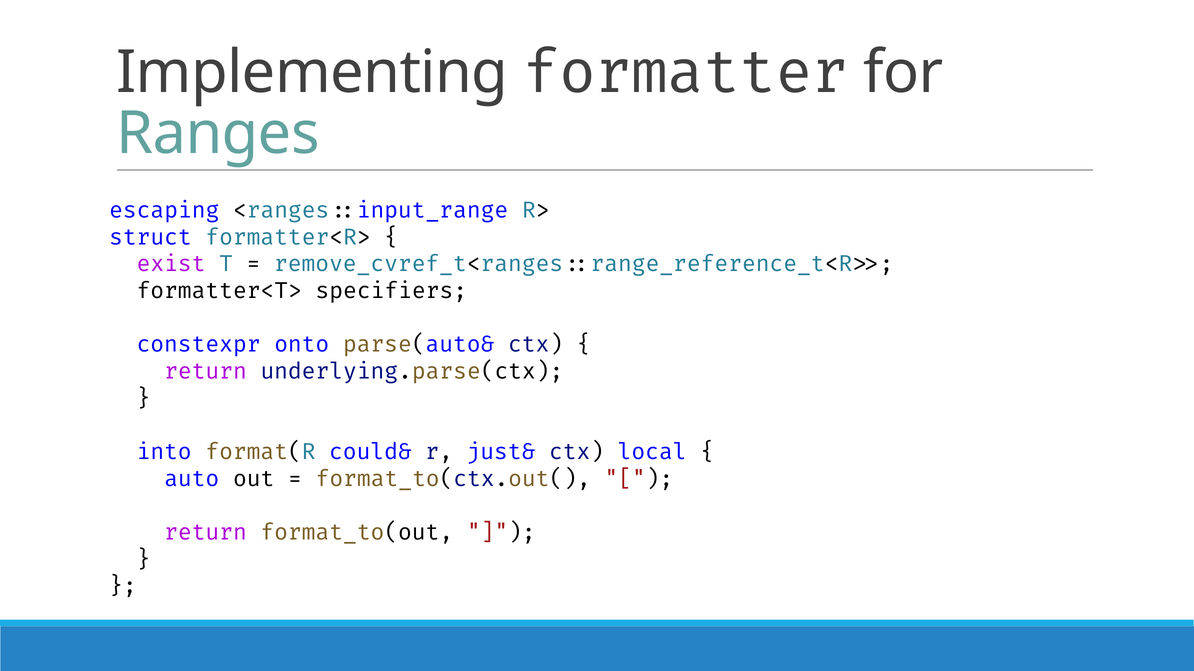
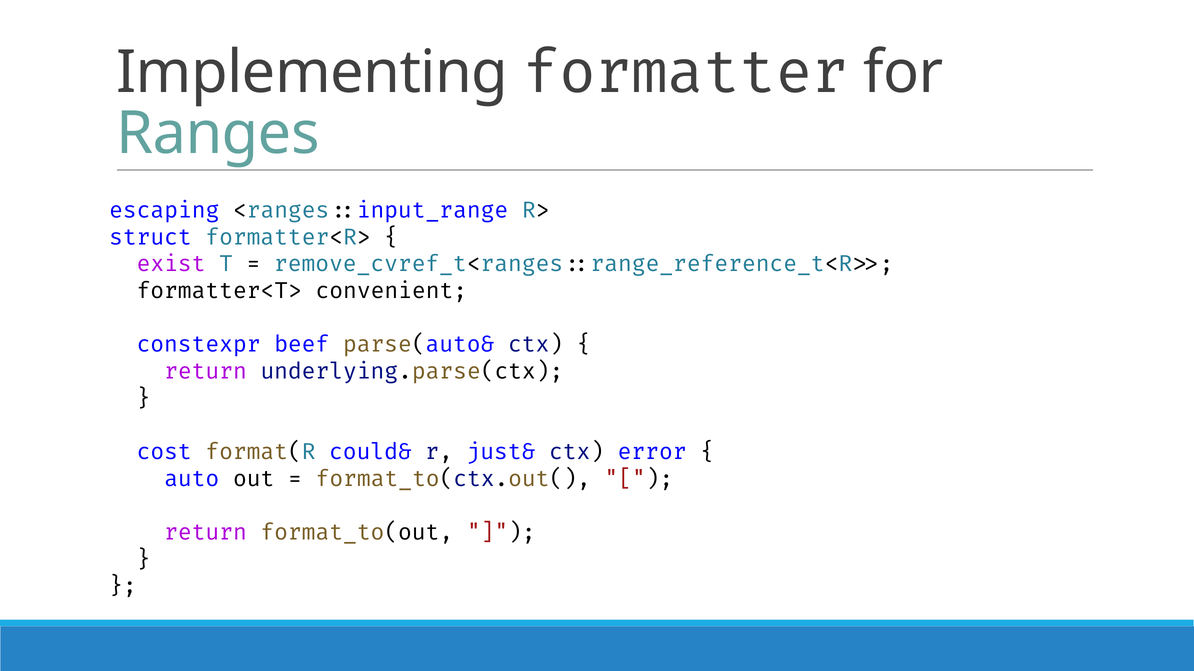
specifiers: specifiers -> convenient
onto: onto -> beef
into: into -> cost
local: local -> error
